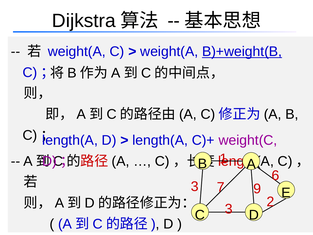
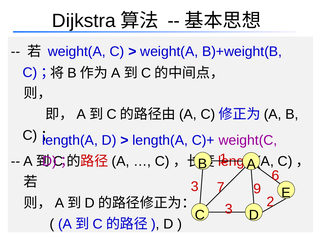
B)+weight(B underline: present -> none
